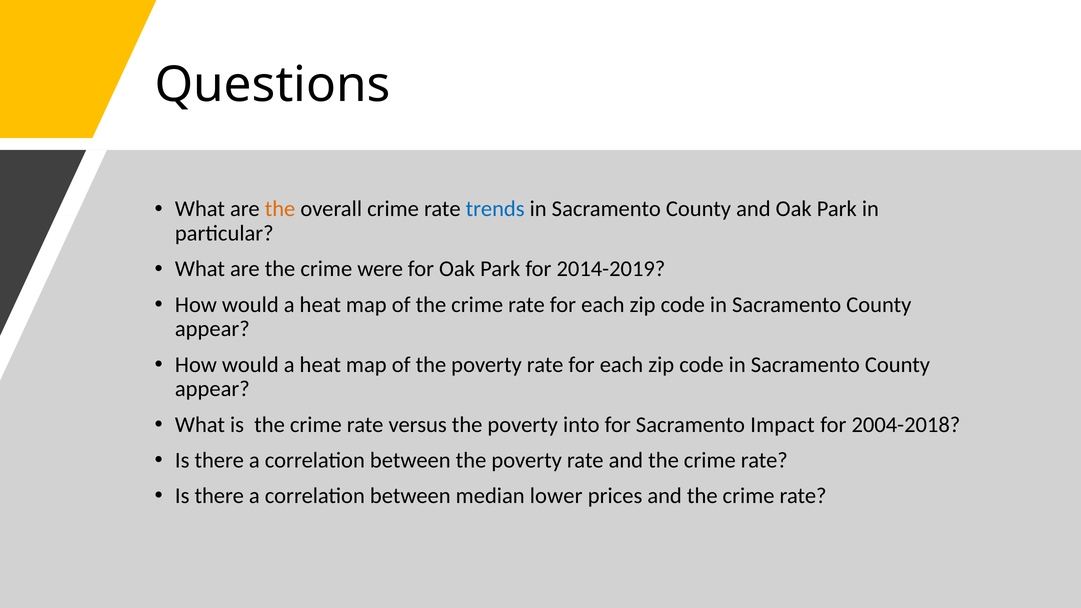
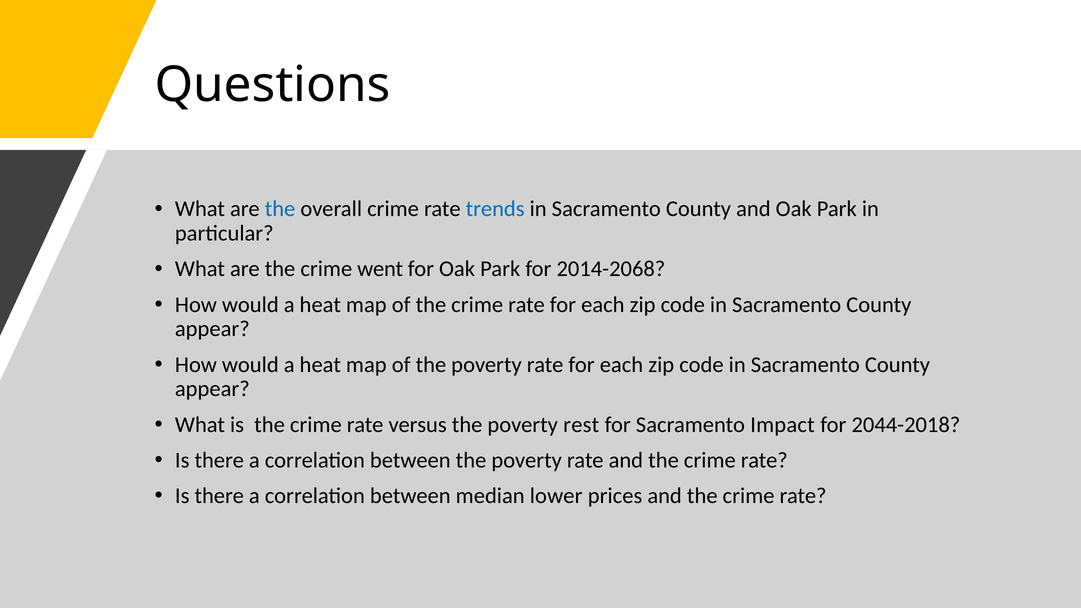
the at (280, 209) colour: orange -> blue
were: were -> went
2014-2019: 2014-2019 -> 2014-2068
into: into -> rest
2004-2018: 2004-2018 -> 2044-2018
